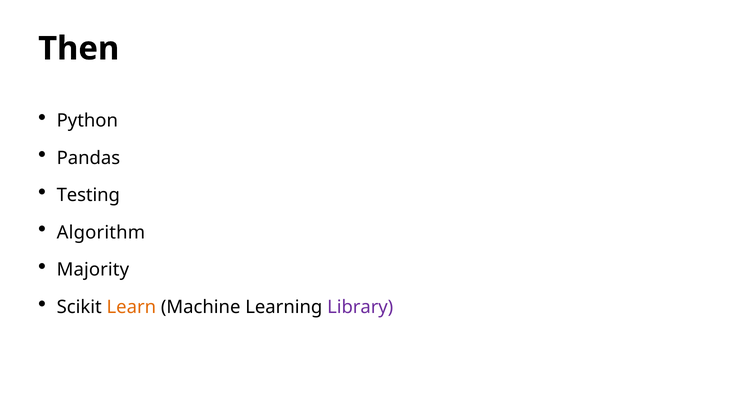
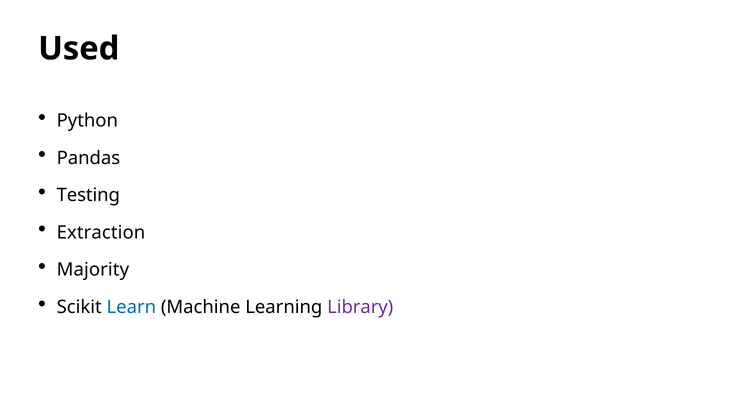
Then: Then -> Used
Algorithm: Algorithm -> Extraction
Learn colour: orange -> blue
